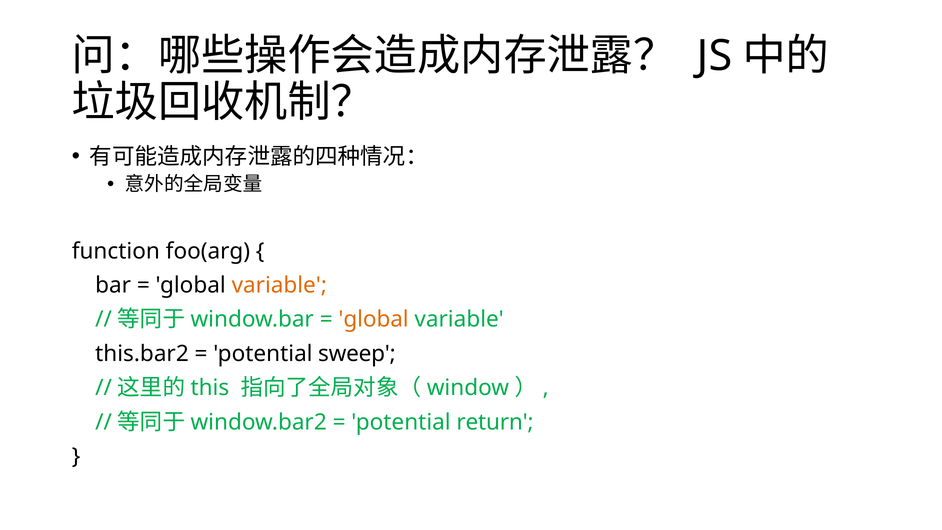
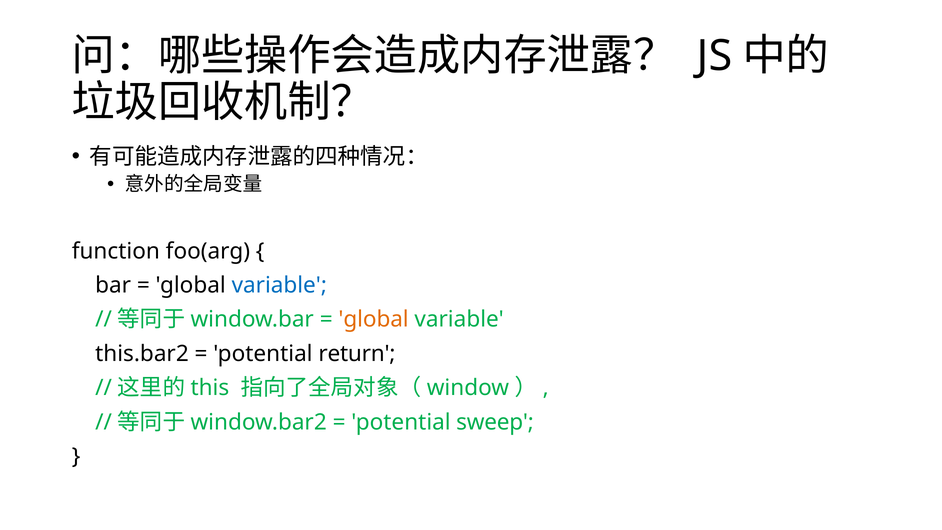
variable at (279, 285) colour: orange -> blue
sweep: sweep -> return
return: return -> sweep
